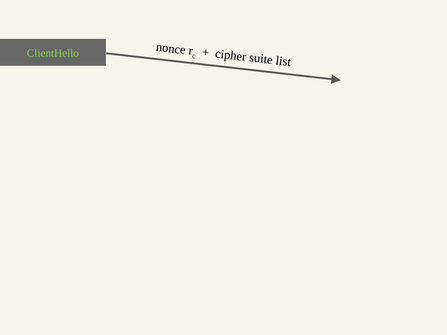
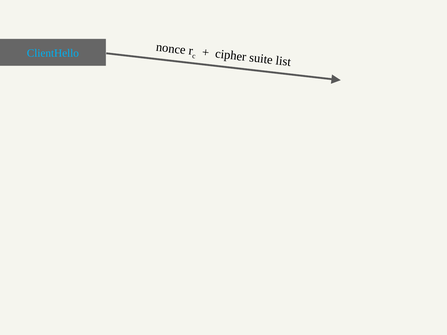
ClientHello colour: light green -> light blue
